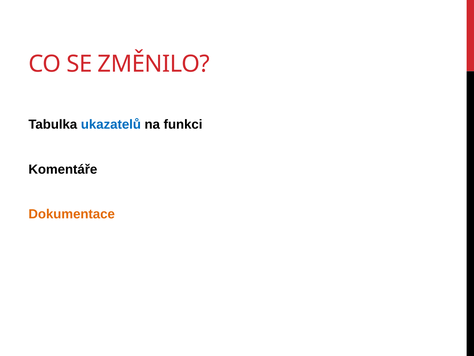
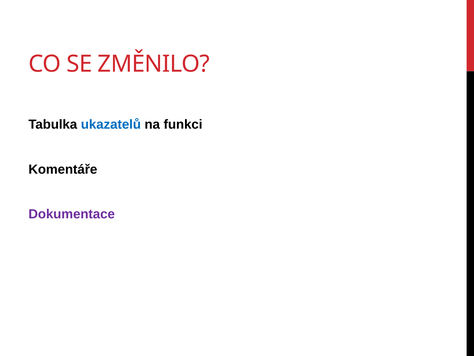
Dokumentace colour: orange -> purple
